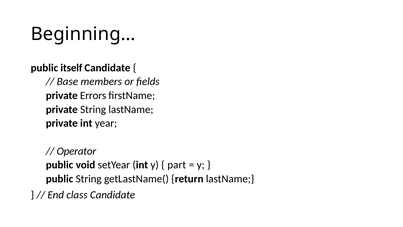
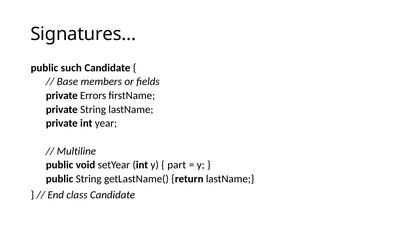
Beginning…: Beginning… -> Signatures…
itself: itself -> such
Operator: Operator -> Multiline
